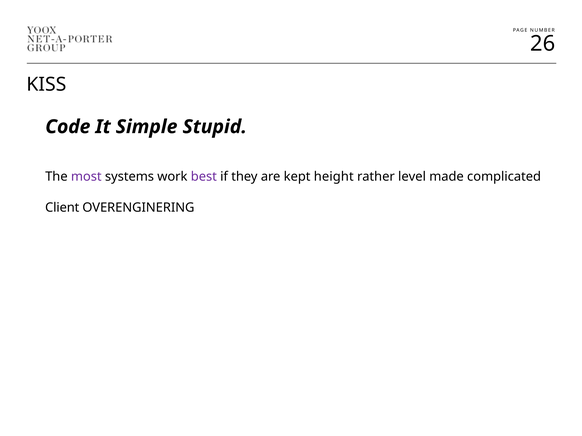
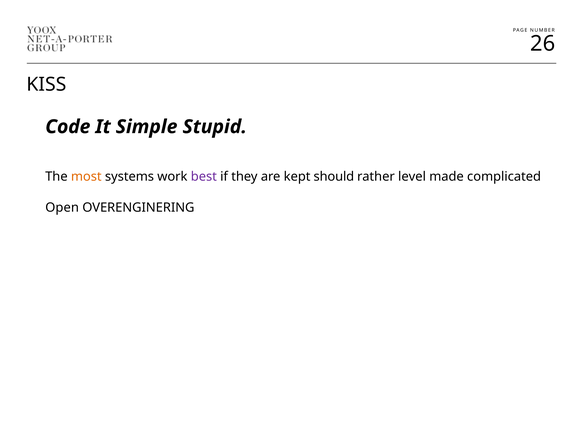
most colour: purple -> orange
height: height -> should
Client: Client -> Open
